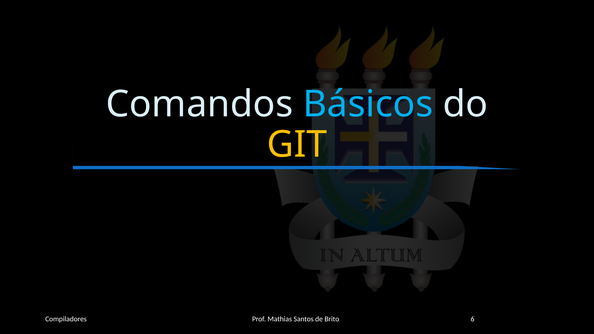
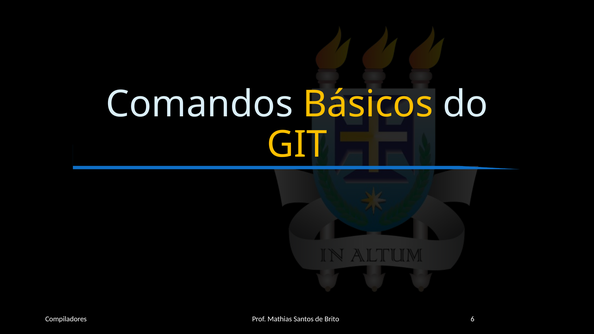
Básicos colour: light blue -> yellow
